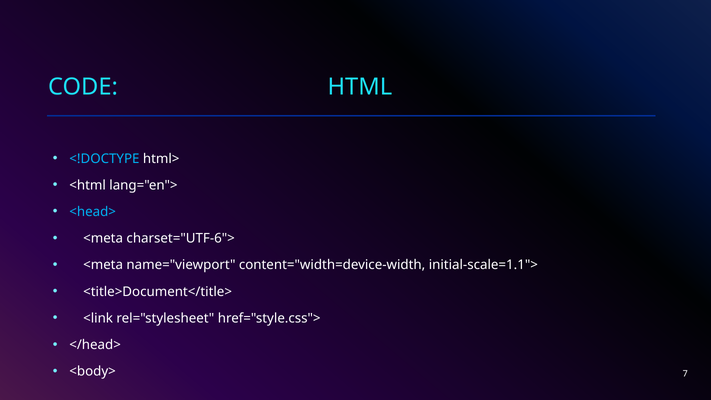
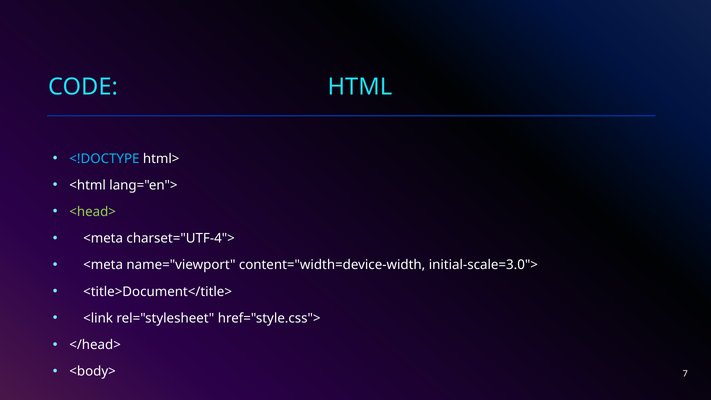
<head> colour: light blue -> light green
charset="UTF-6">: charset="UTF-6"> -> charset="UTF-4">
initial-scale=1.1">: initial-scale=1.1"> -> initial-scale=3.0">
